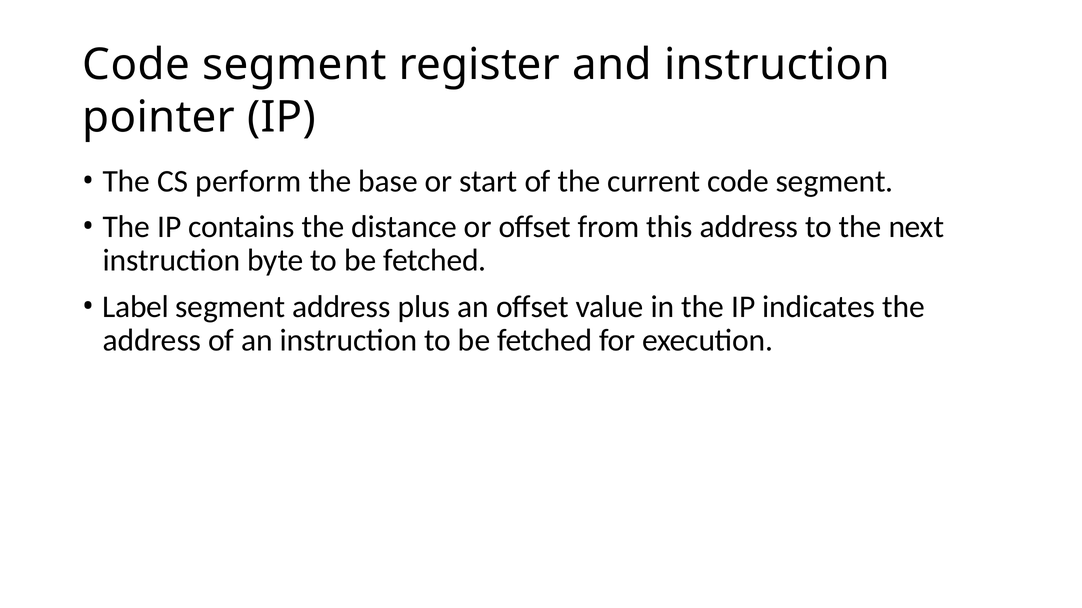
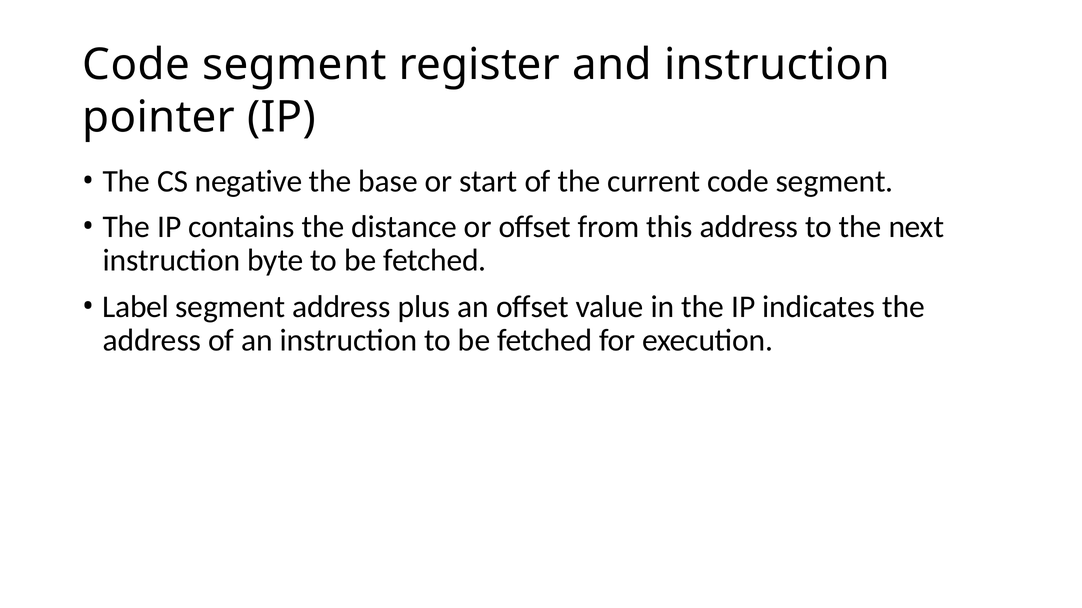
perform: perform -> negative
